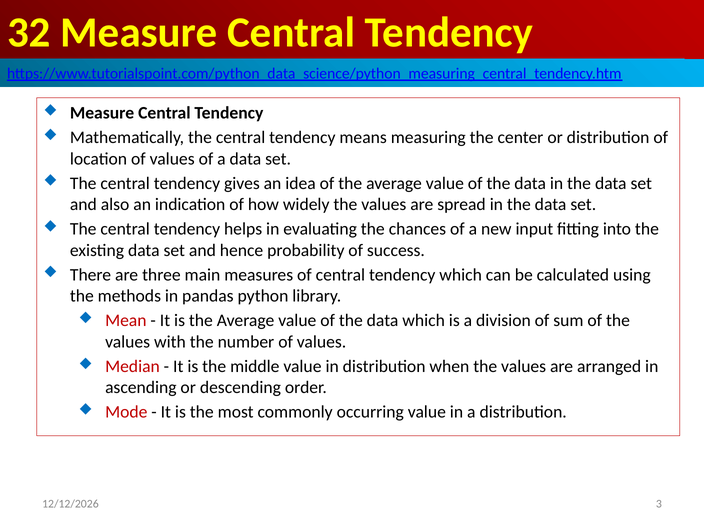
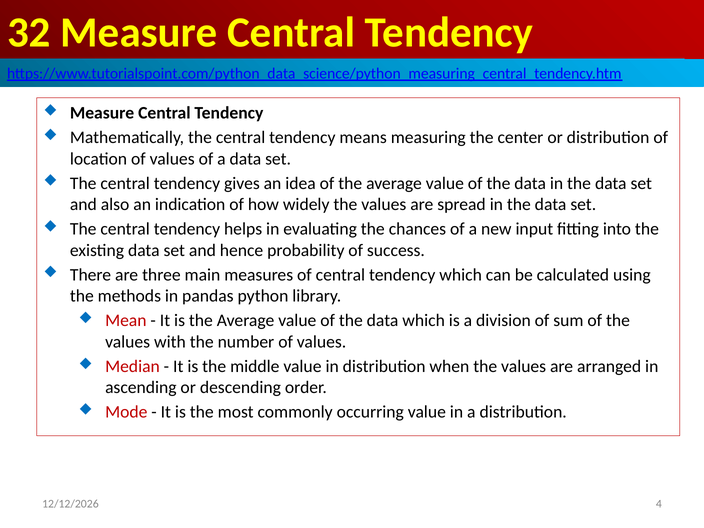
3: 3 -> 4
